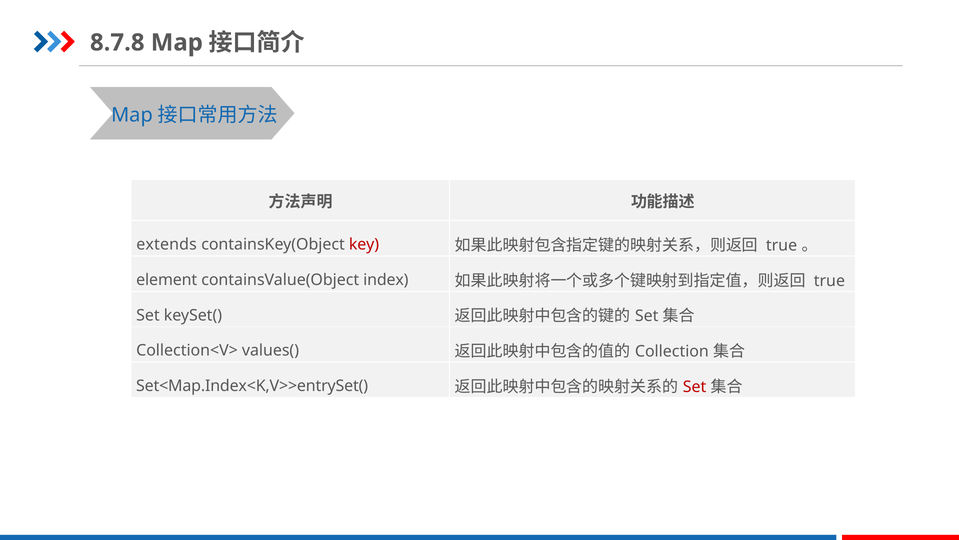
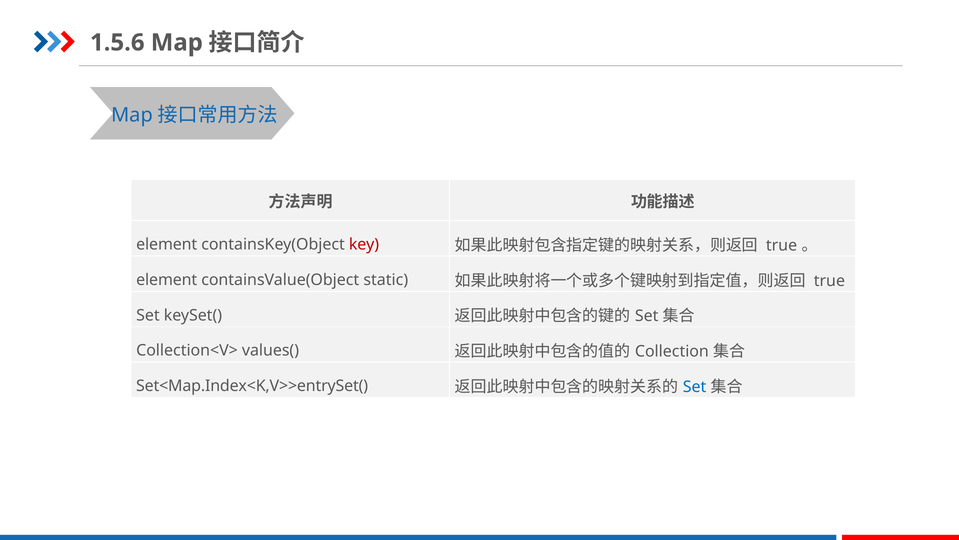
8.7.8: 8.7.8 -> 1.5.6
extends at (167, 244): extends -> element
index: index -> static
Set at (695, 387) colour: red -> blue
